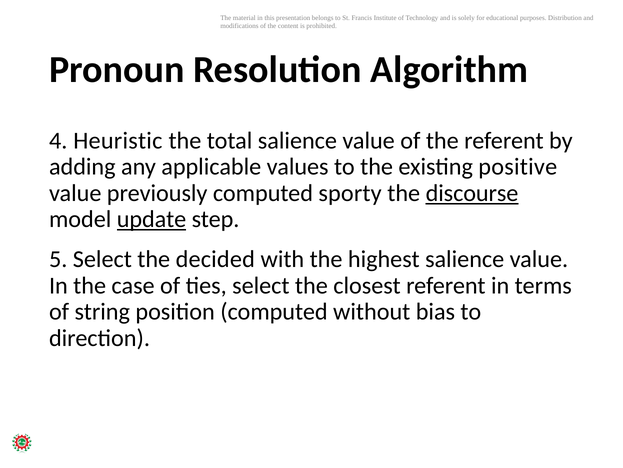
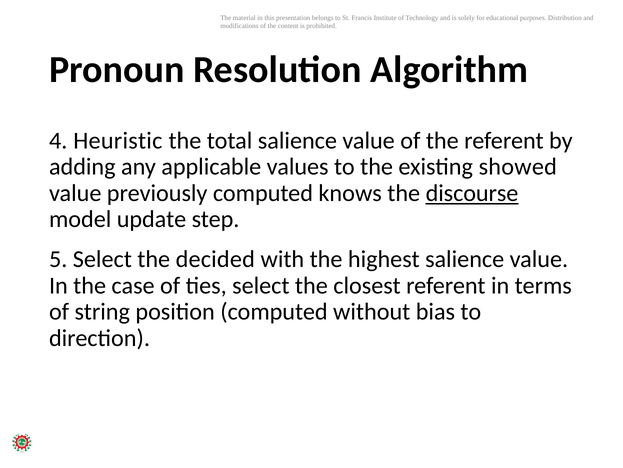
positive: positive -> showed
sporty: sporty -> knows
update underline: present -> none
